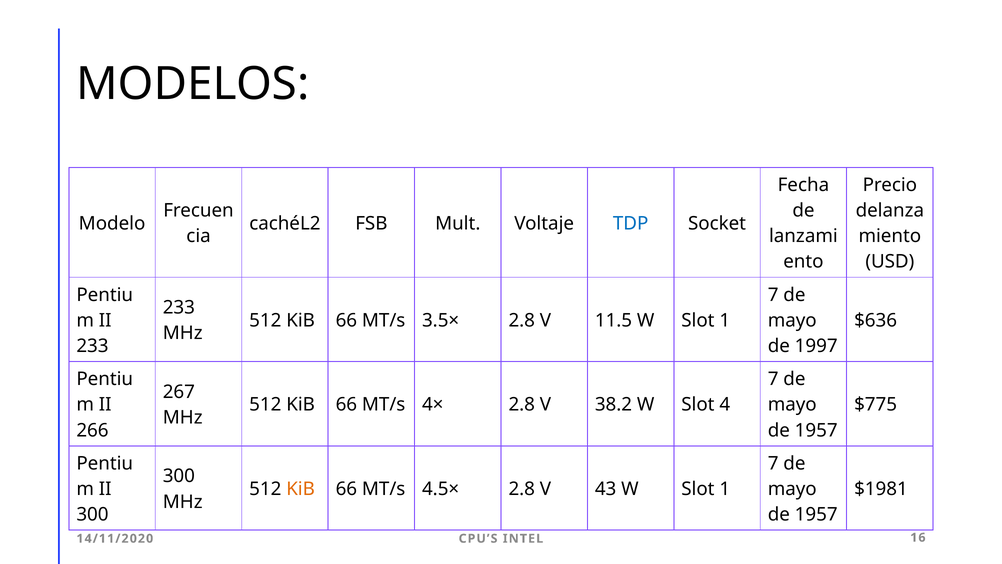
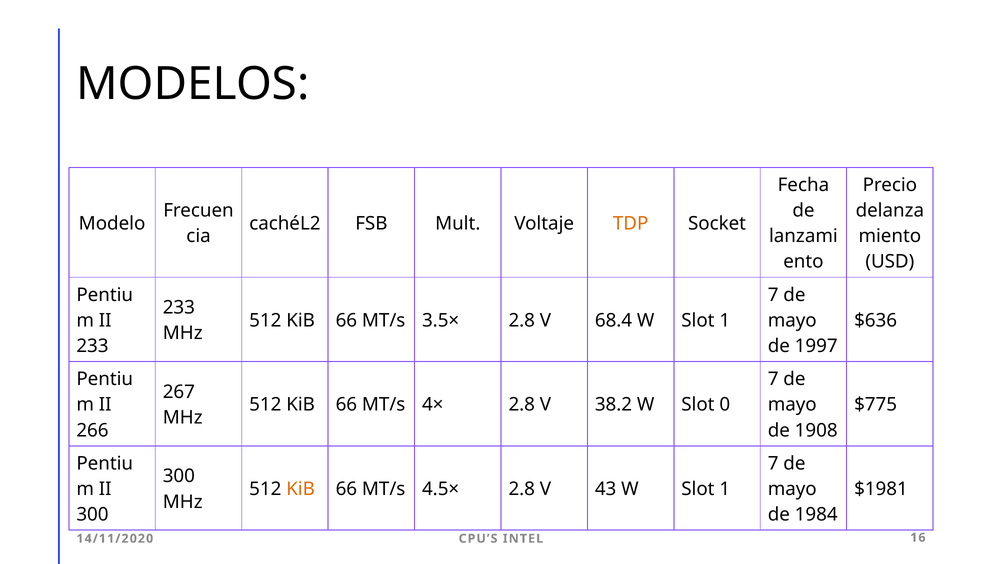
TDP colour: blue -> orange
11.5: 11.5 -> 68.4
4: 4 -> 0
1957 at (816, 430): 1957 -> 1908
1957 at (816, 514): 1957 -> 1984
